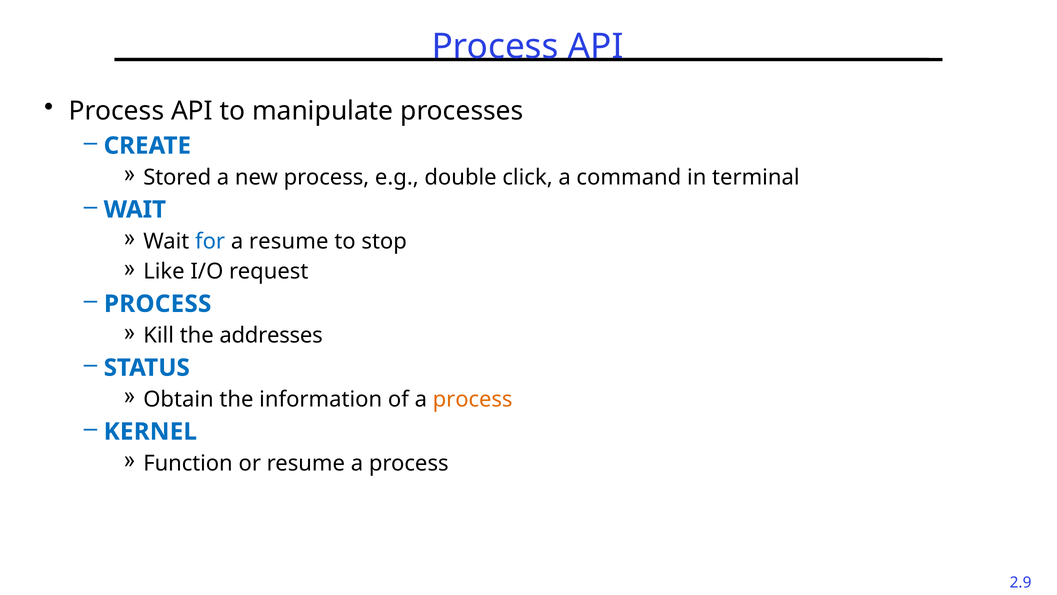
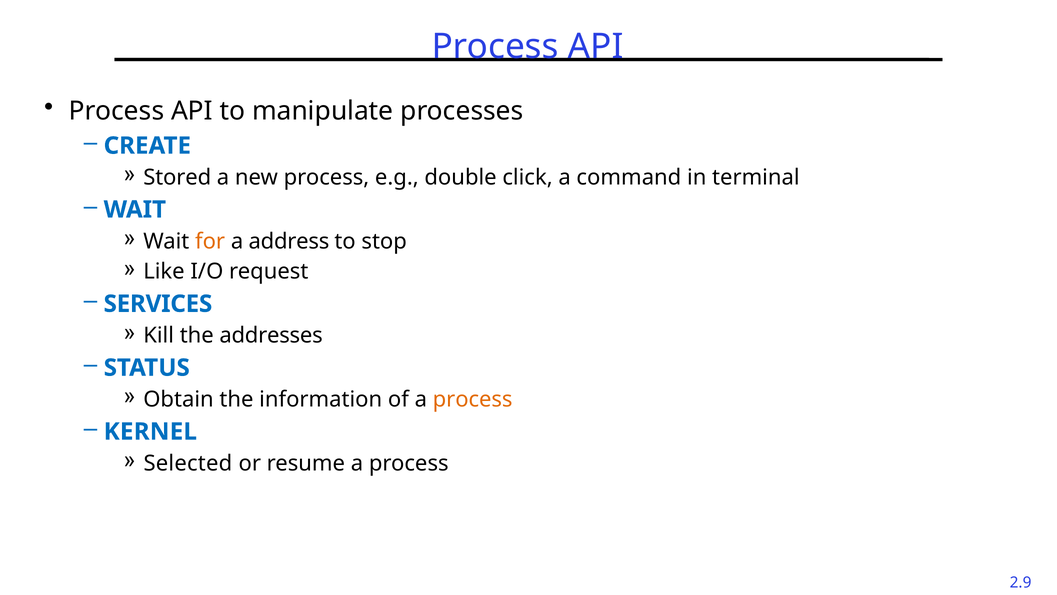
for colour: blue -> orange
a resume: resume -> address
PROCESS at (158, 304): PROCESS -> SERVICES
Function: Function -> Selected
